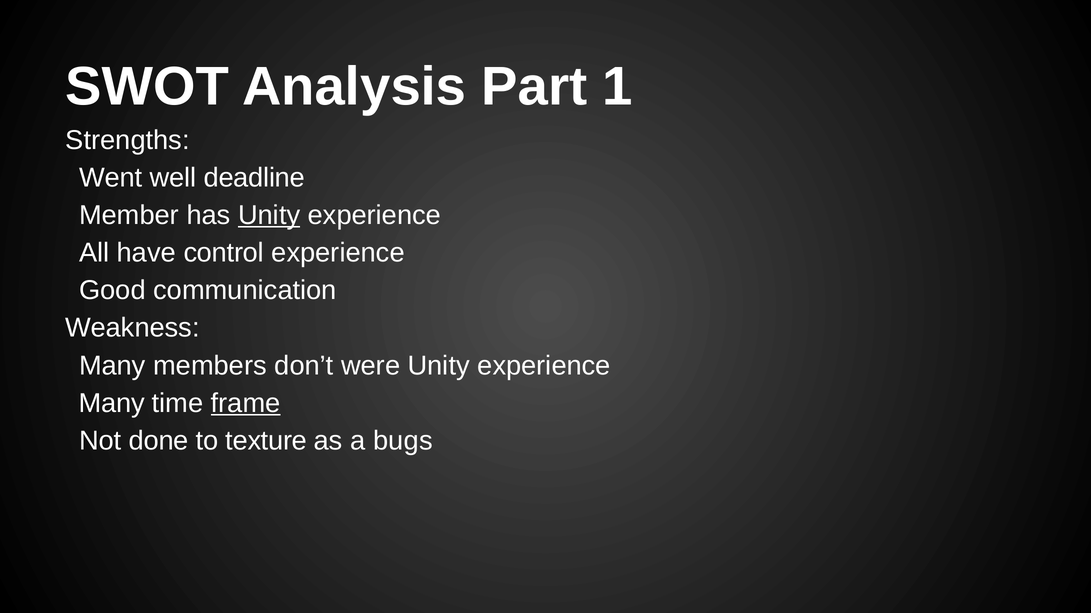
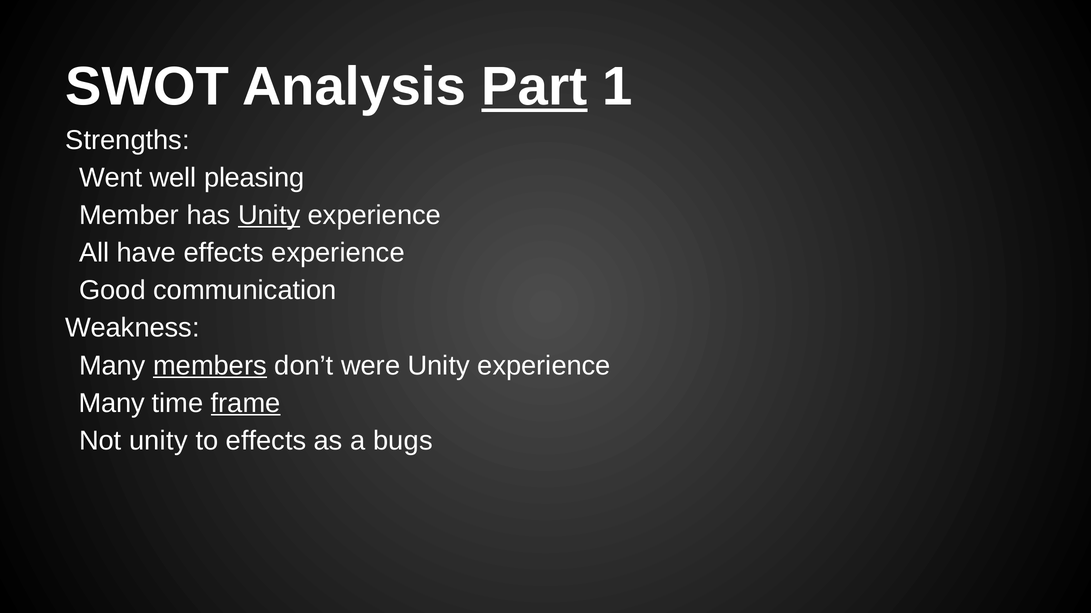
Part underline: none -> present
deadline: deadline -> pleasing
have control: control -> effects
members underline: none -> present
Not done: done -> unity
to texture: texture -> effects
